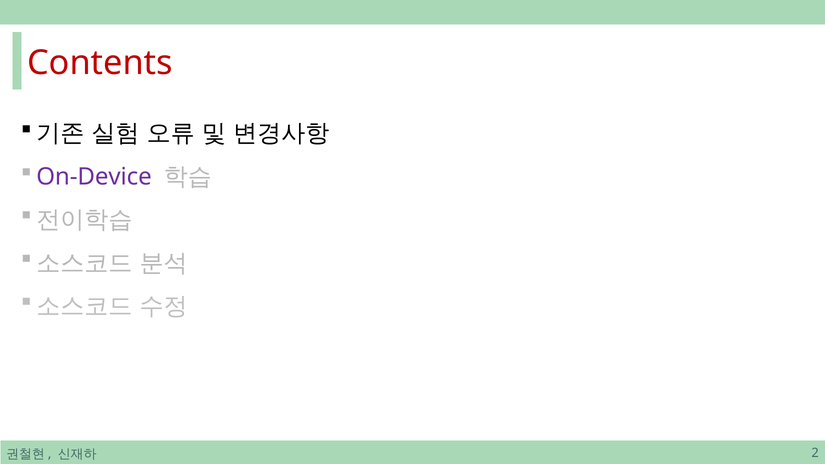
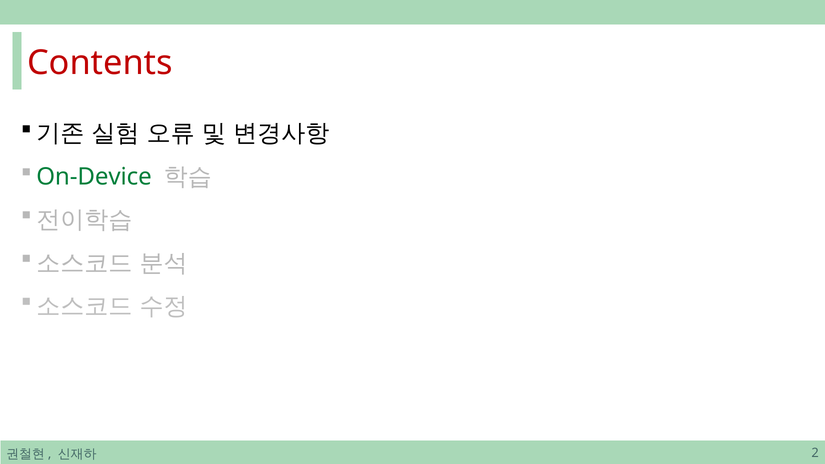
On-Device colour: purple -> green
